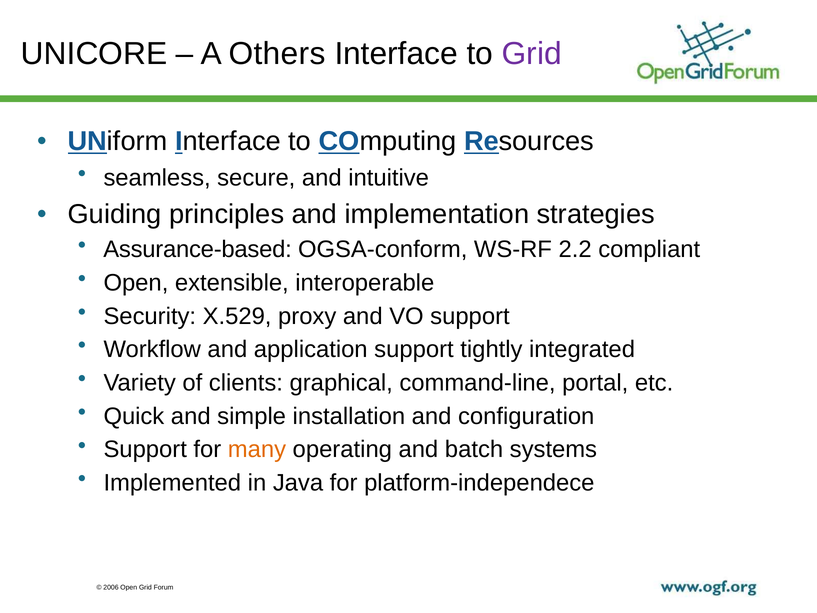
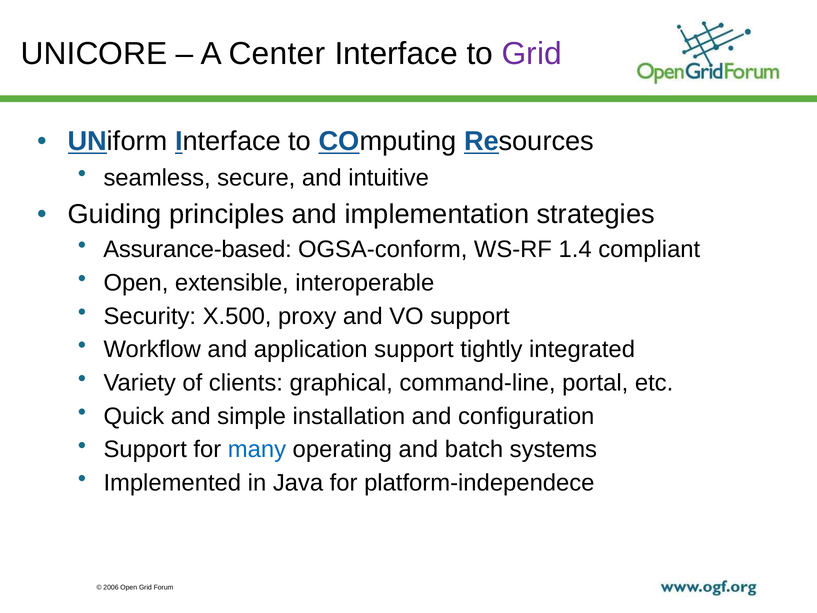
Others: Others -> Center
2.2: 2.2 -> 1.4
X.529: X.529 -> X.500
many colour: orange -> blue
